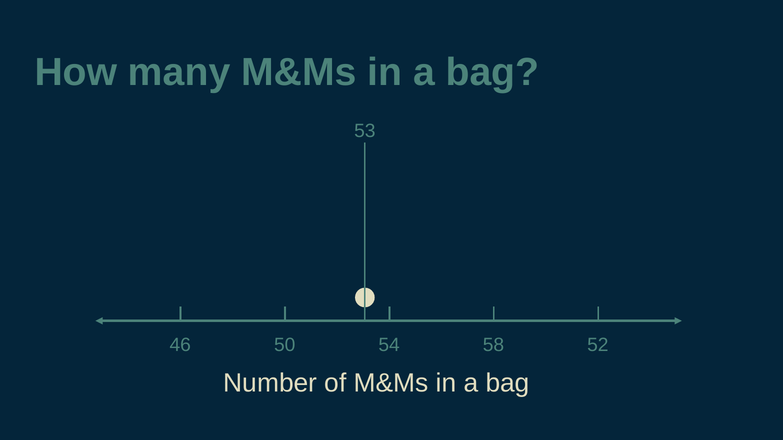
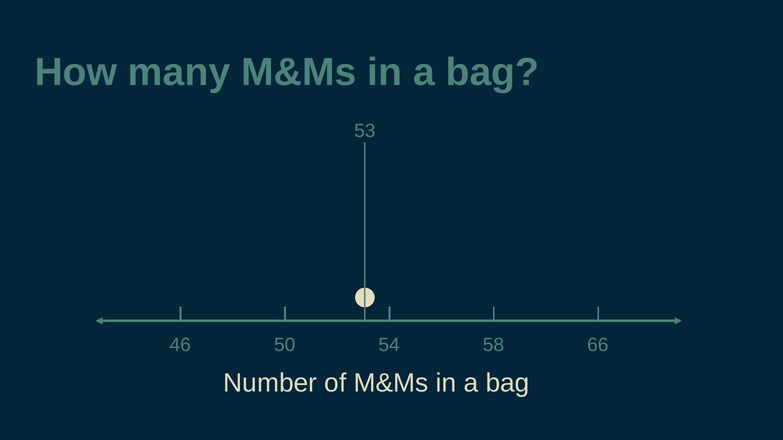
52: 52 -> 66
